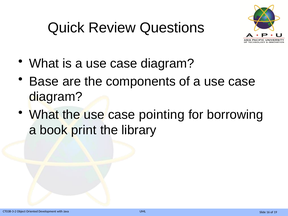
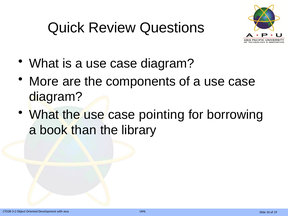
Base: Base -> More
print: print -> than
